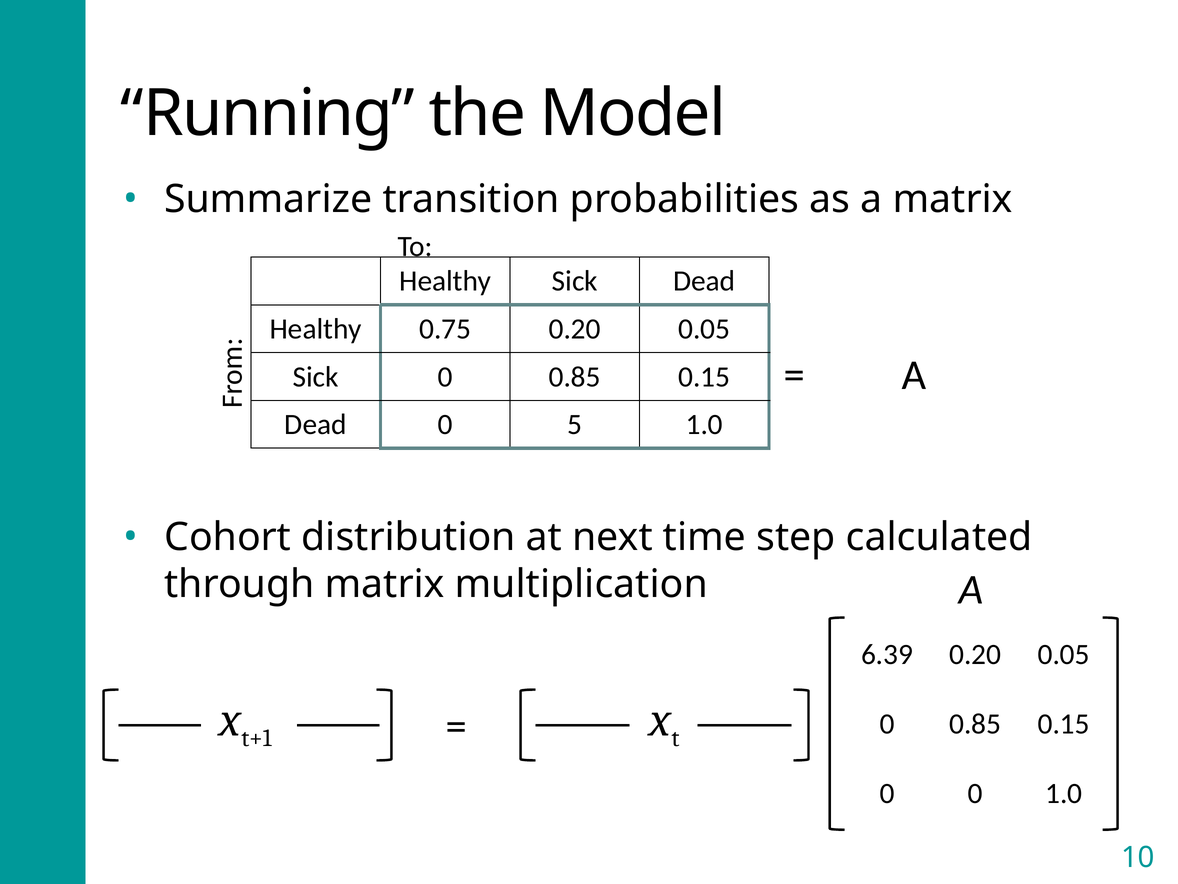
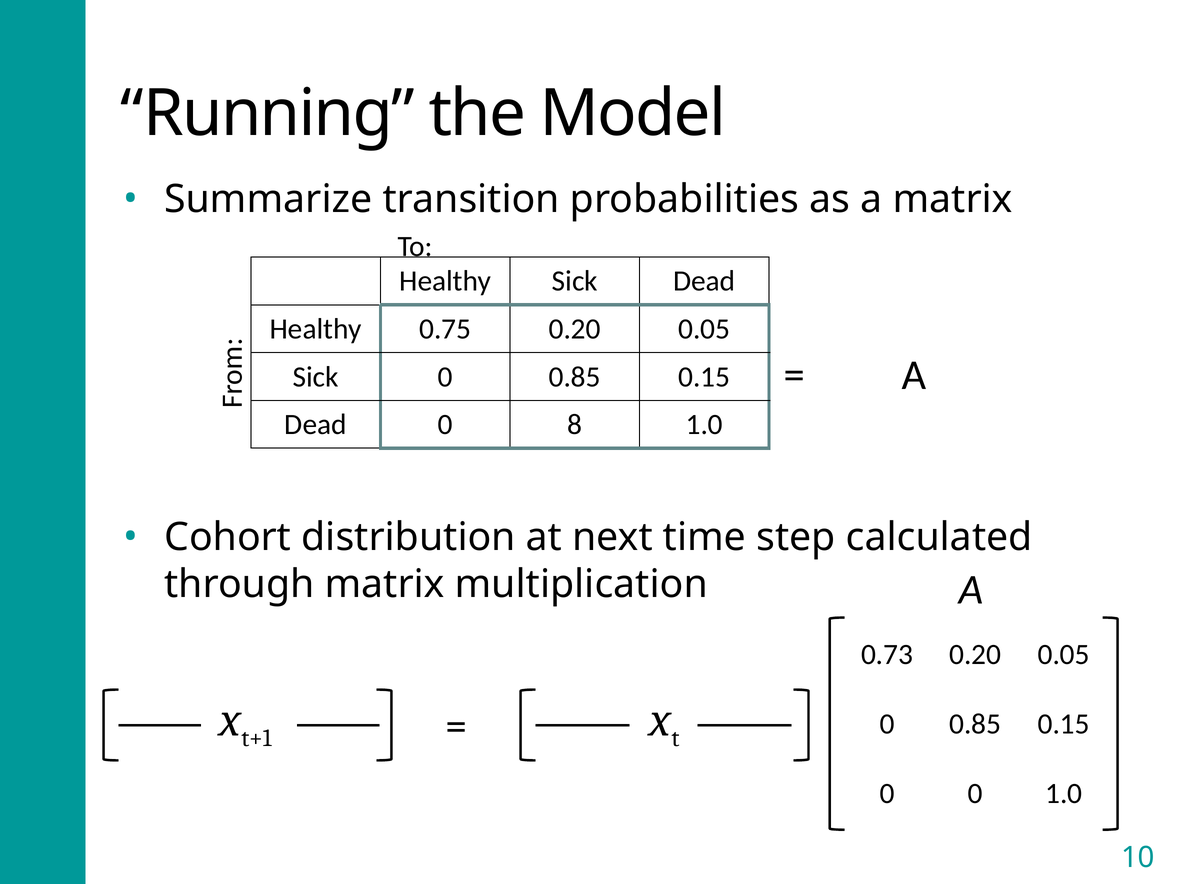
5: 5 -> 8
6.39: 6.39 -> 0.73
